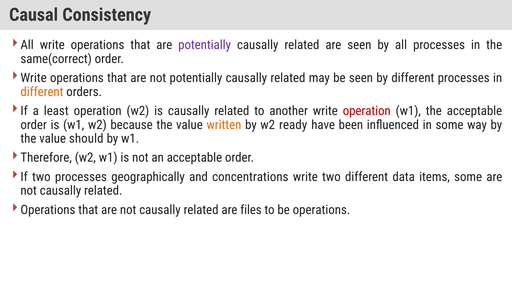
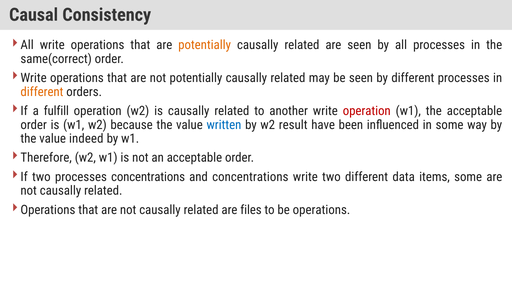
potentially at (205, 45) colour: purple -> orange
least: least -> fulfill
written colour: orange -> blue
ready: ready -> result
should: should -> indeed
processes geographically: geographically -> concentrations
